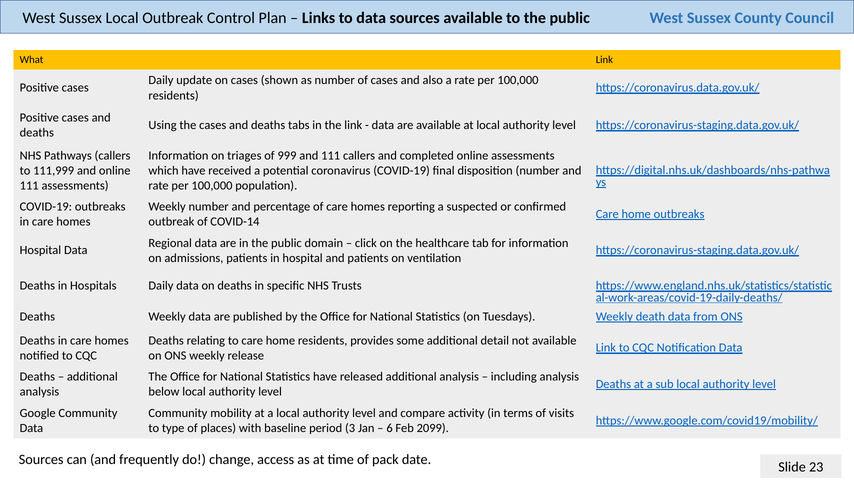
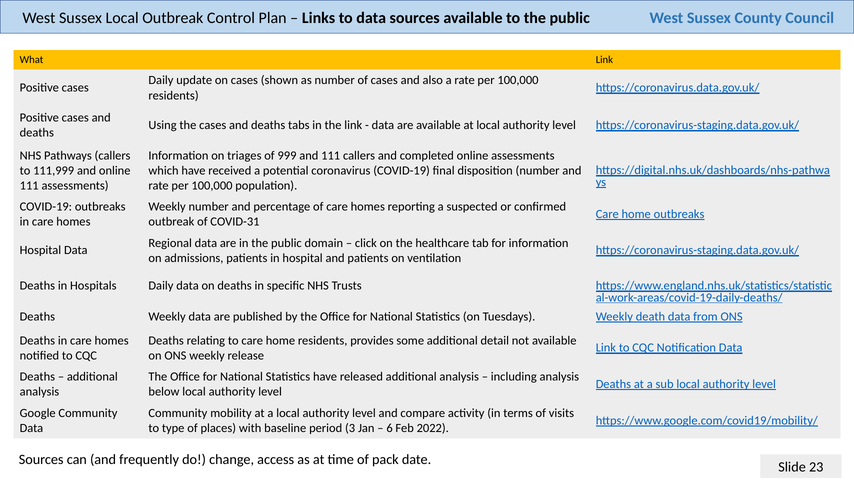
COVID-14: COVID-14 -> COVID-31
2099: 2099 -> 2022
